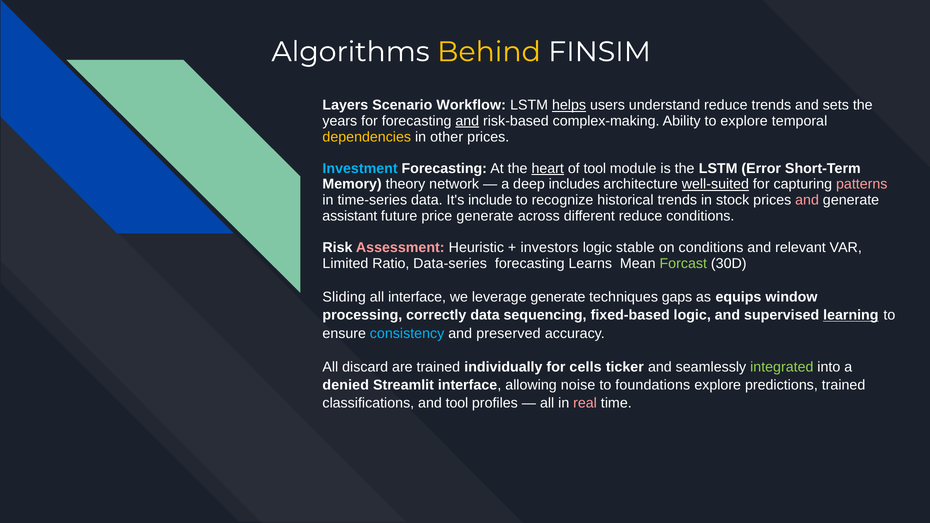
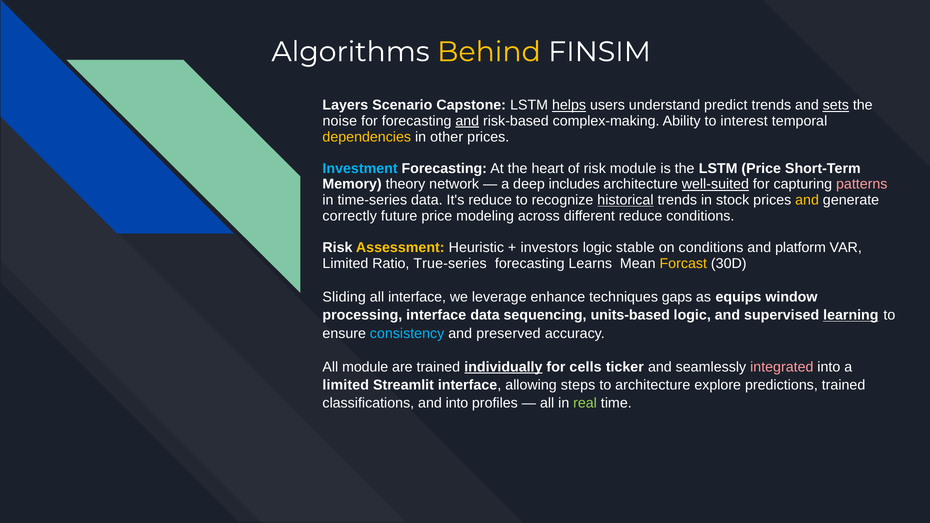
Workflow: Workflow -> Capstone
understand reduce: reduce -> predict
sets underline: none -> present
years: years -> noise
to explore: explore -> interest
heart underline: present -> none
of tool: tool -> risk
LSTM Error: Error -> Price
It's include: include -> reduce
historical underline: none -> present
and at (807, 200) colour: pink -> yellow
assistant: assistant -> correctly
price generate: generate -> modeling
Assessment colour: pink -> yellow
relevant: relevant -> platform
Data-series: Data-series -> True-series
Forcast colour: light green -> yellow
leverage generate: generate -> enhance
processing correctly: correctly -> interface
fixed-based: fixed-based -> units-based
All discard: discard -> module
individually underline: none -> present
integrated colour: light green -> pink
denied at (346, 385): denied -> limited
noise: noise -> steps
to foundations: foundations -> architecture
and tool: tool -> into
real colour: pink -> light green
